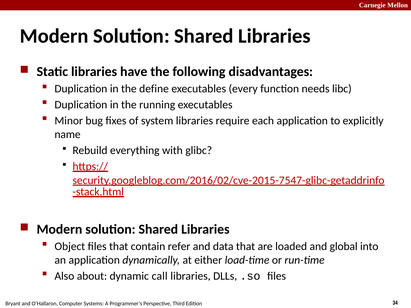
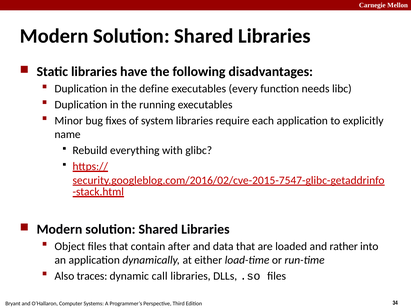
refer: refer -> after
global: global -> rather
about: about -> traces
